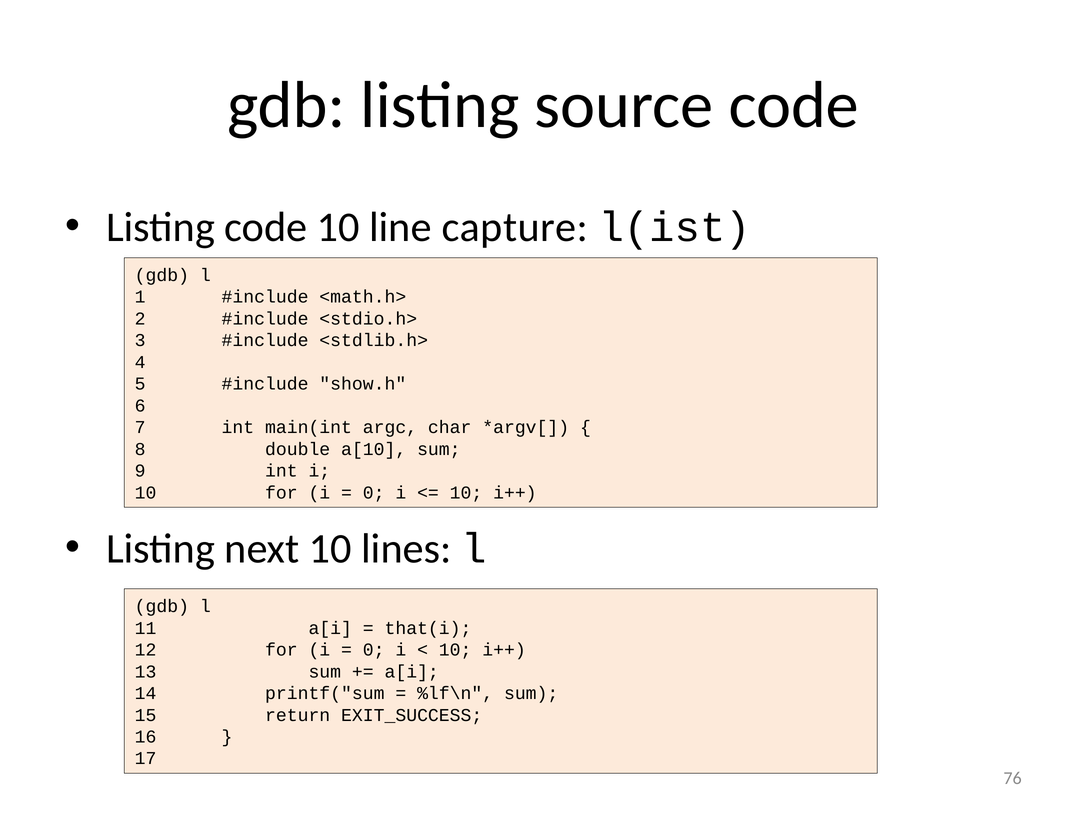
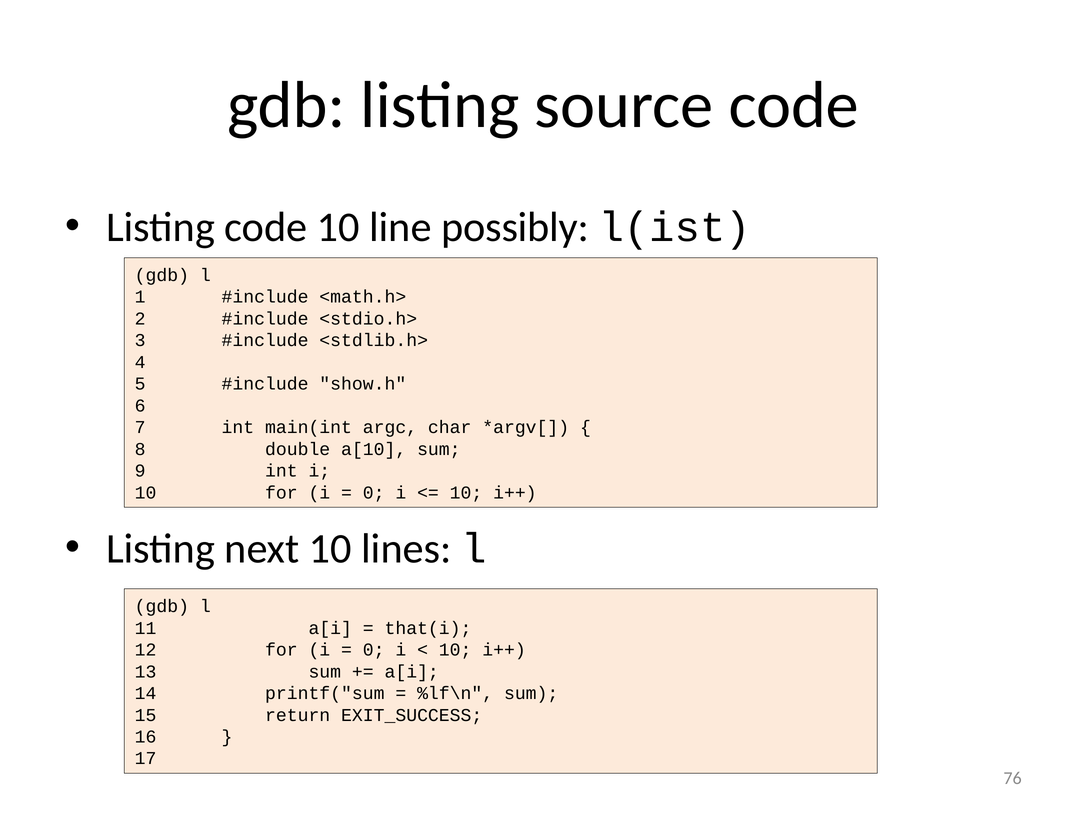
capture: capture -> possibly
